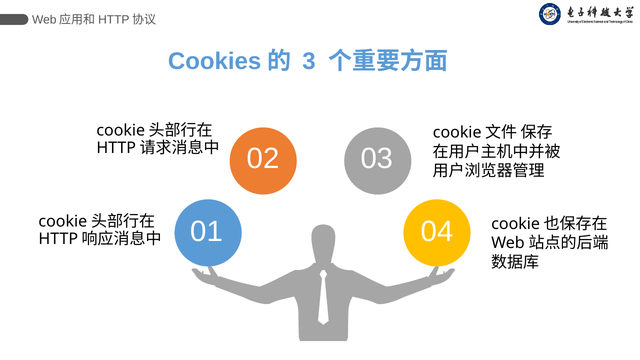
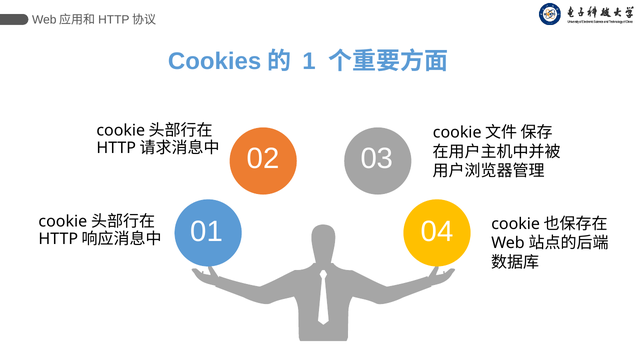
3: 3 -> 1
